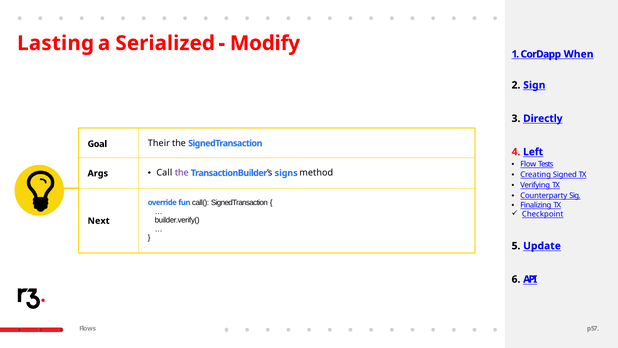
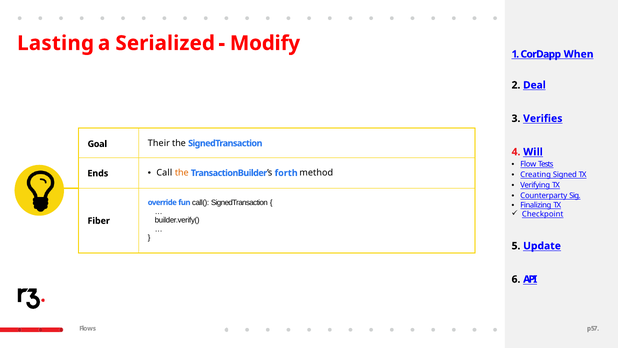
Sign: Sign -> Deal
Directly: Directly -> Verifies
Left: Left -> Will
Args: Args -> Ends
the at (182, 173) colour: purple -> orange
signs: signs -> forth
Next: Next -> Fiber
